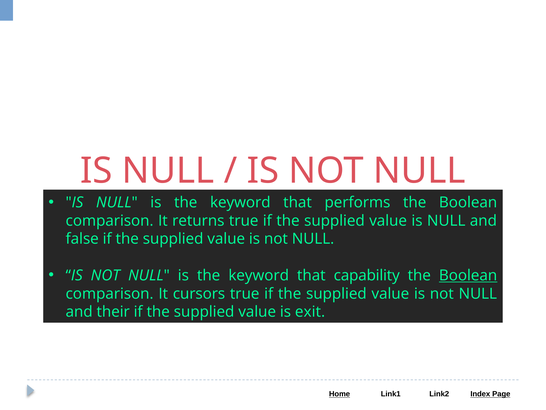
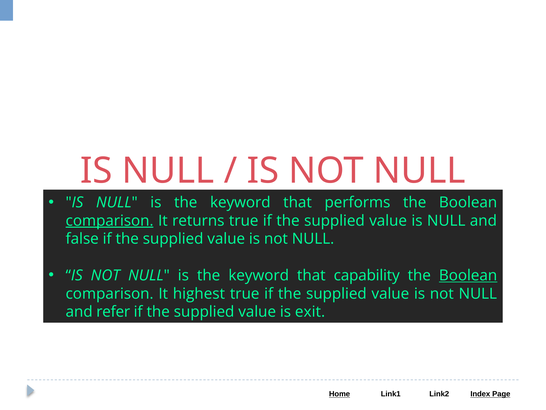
comparison at (110, 220) underline: none -> present
cursors: cursors -> highest
their: their -> refer
